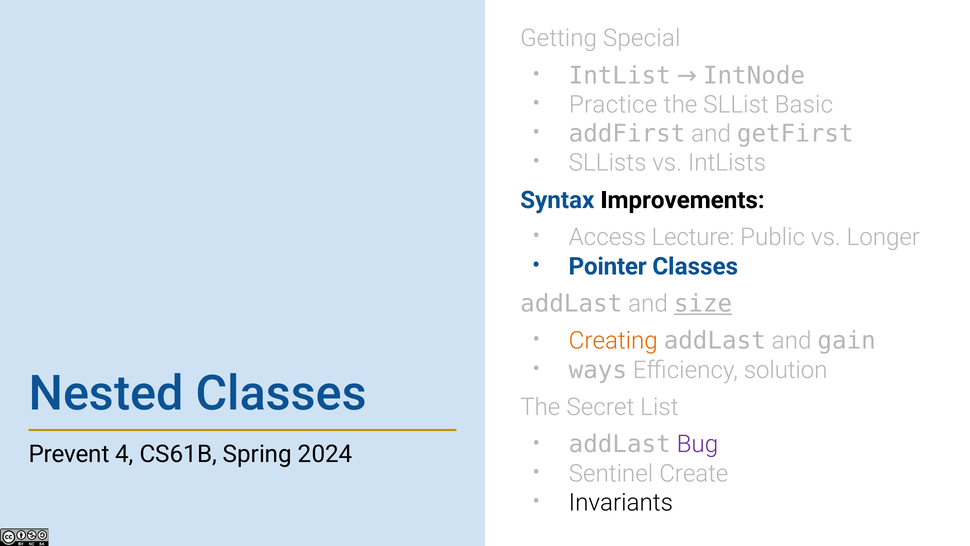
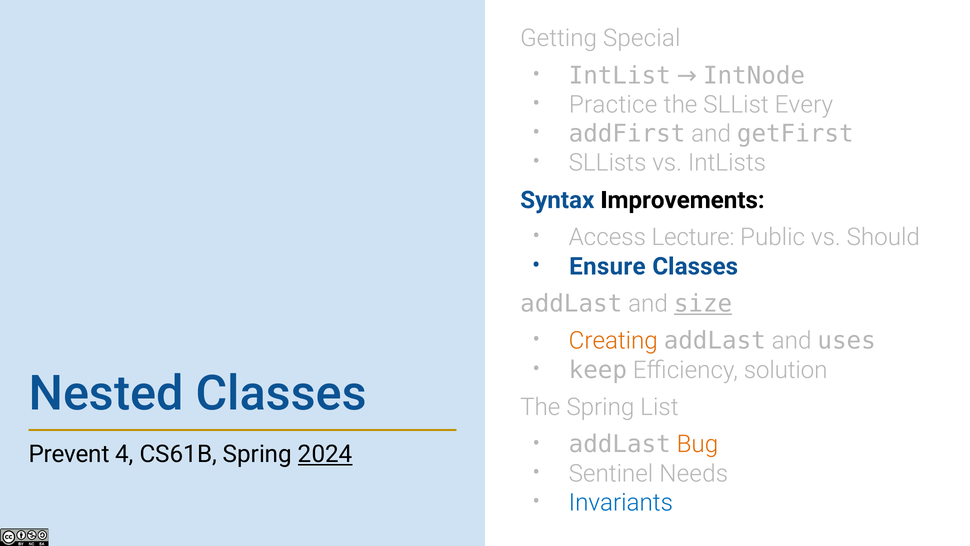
Basic: Basic -> Every
Longer: Longer -> Should
Pointer: Pointer -> Ensure
gain: gain -> uses
ways: ways -> keep
The Secret: Secret -> Spring
Bug colour: purple -> orange
2024 underline: none -> present
Create: Create -> Needs
Invariants colour: black -> blue
